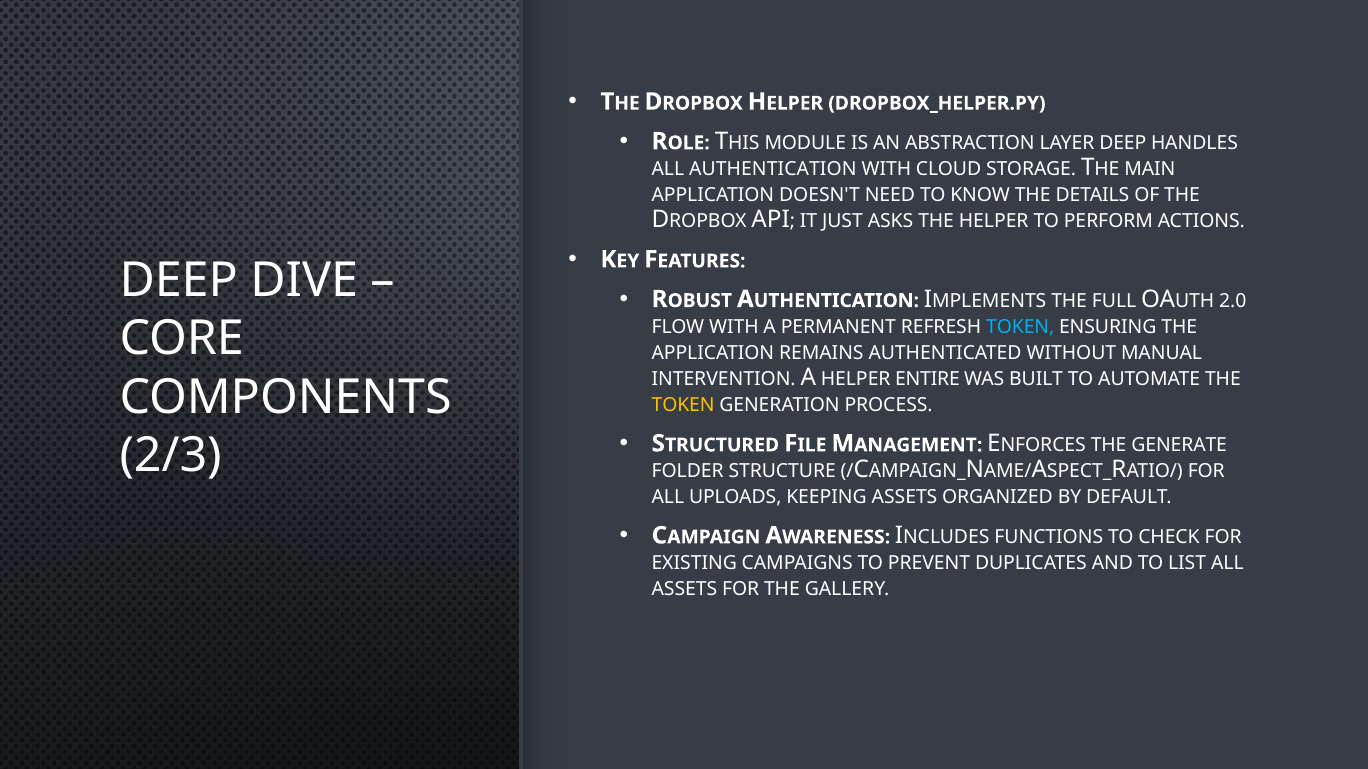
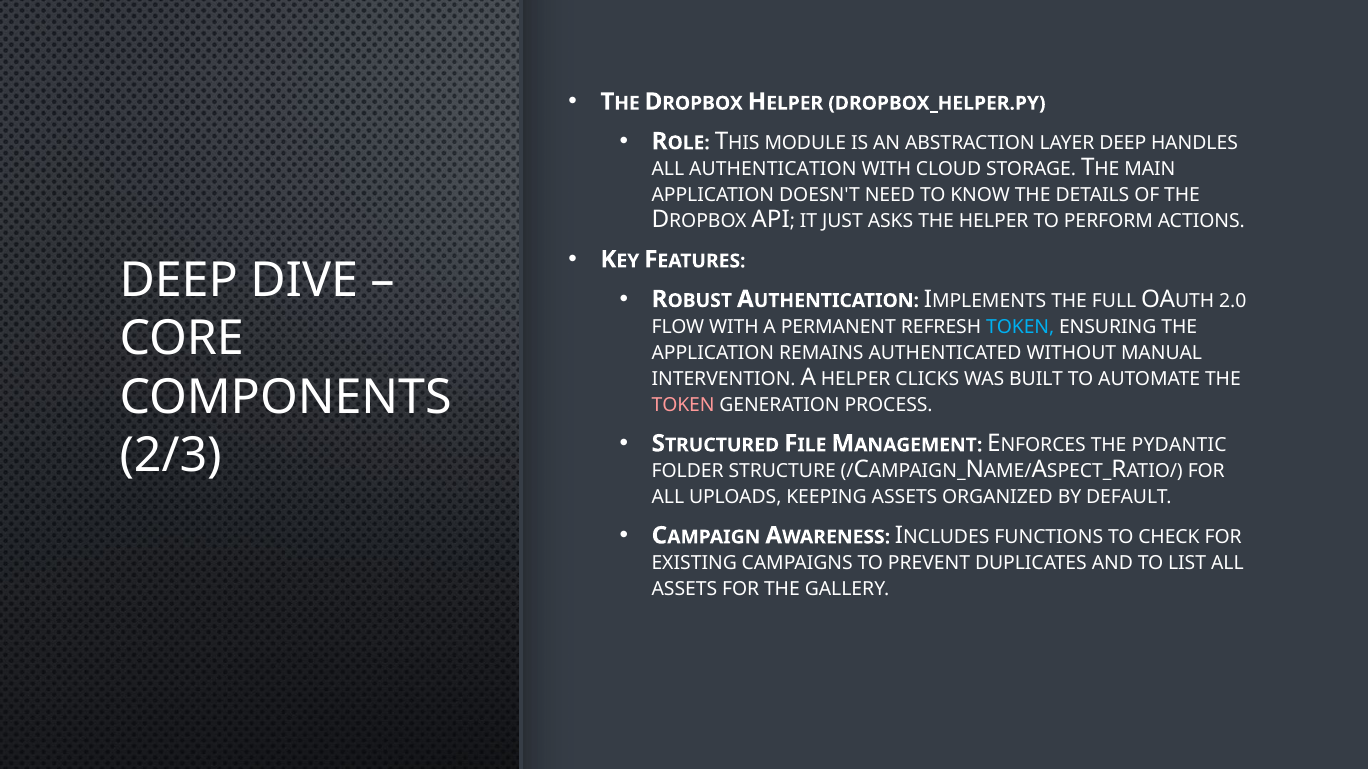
ENTIRE: ENTIRE -> CLICKS
TOKEN at (683, 406) colour: yellow -> pink
GENERATE: GENERATE -> PYDANTIC
